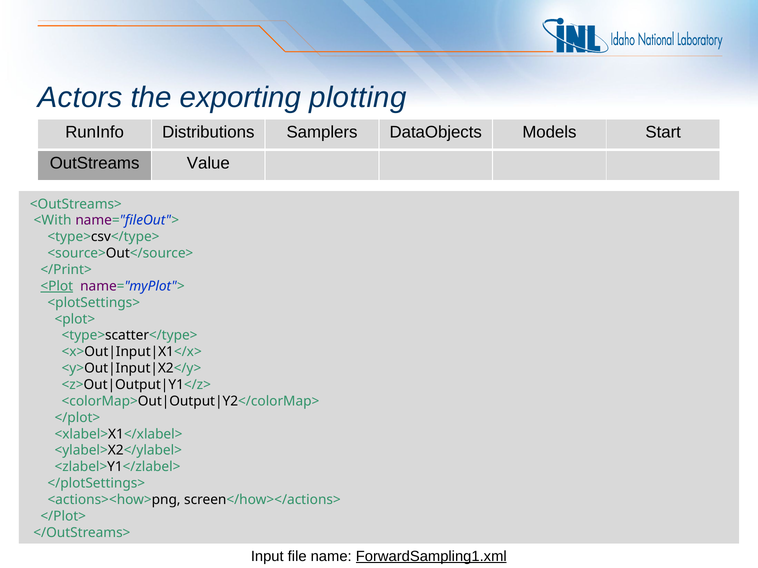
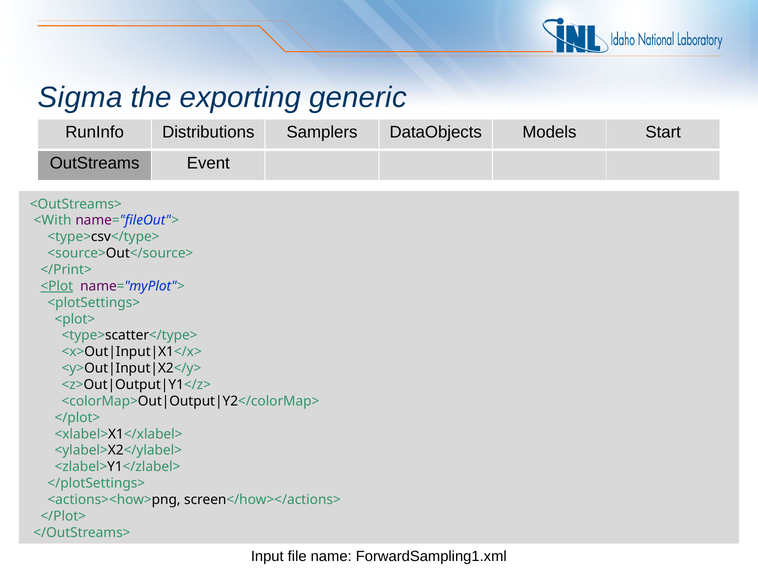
Actors: Actors -> Sigma
plotting: plotting -> generic
Value: Value -> Event
ForwardSampling1.xml underline: present -> none
